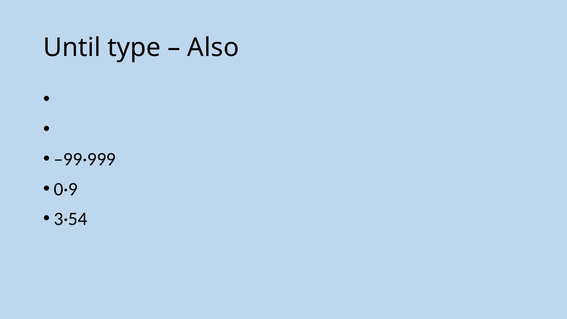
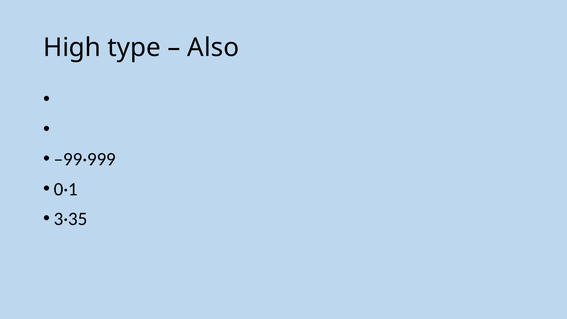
Until: Until -> High
0·9: 0·9 -> 0·1
3·54: 3·54 -> 3·35
